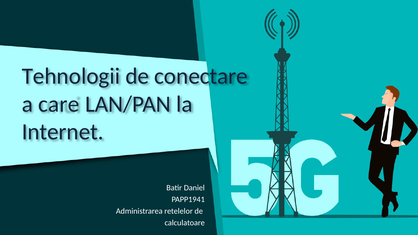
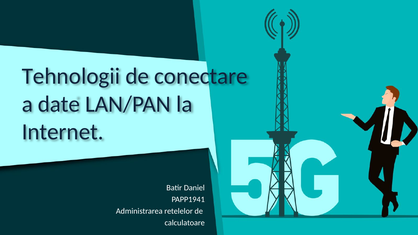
care: care -> date
